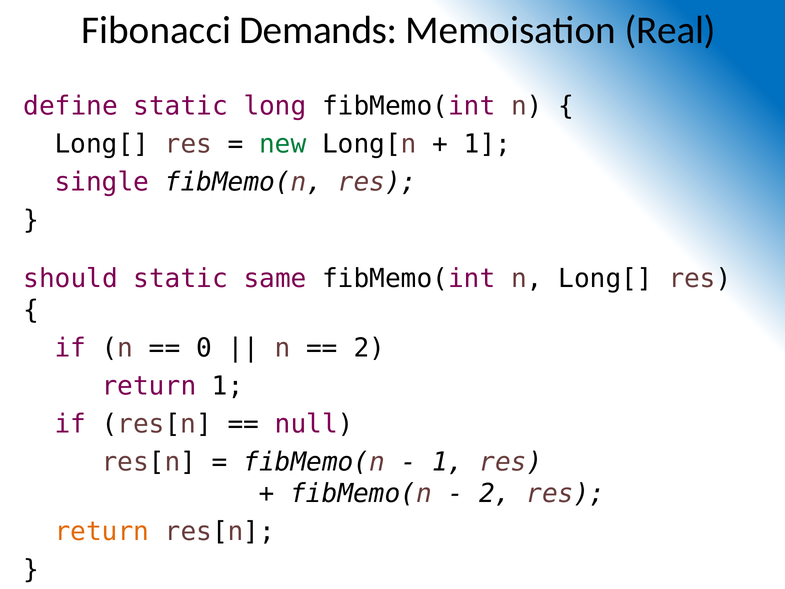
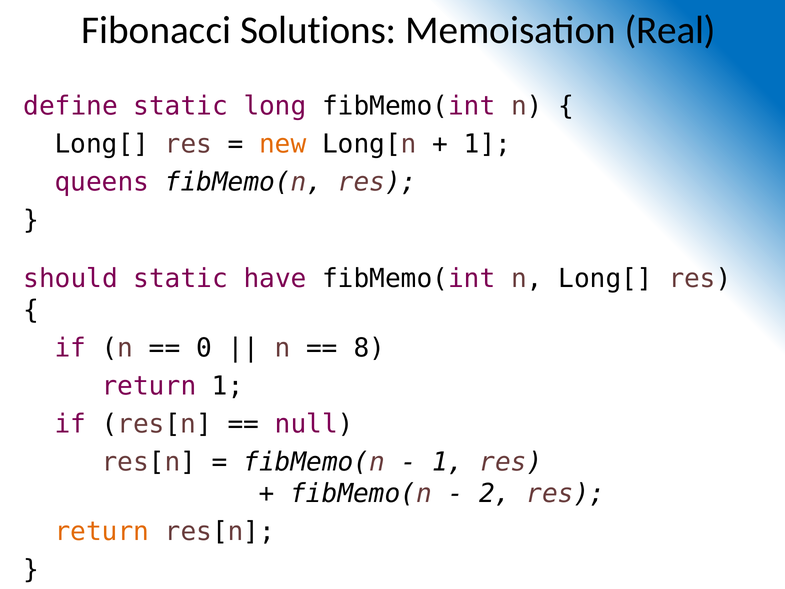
Demands: Demands -> Solutions
new colour: green -> orange
single: single -> queens
same: same -> have
2 at (369, 348): 2 -> 8
